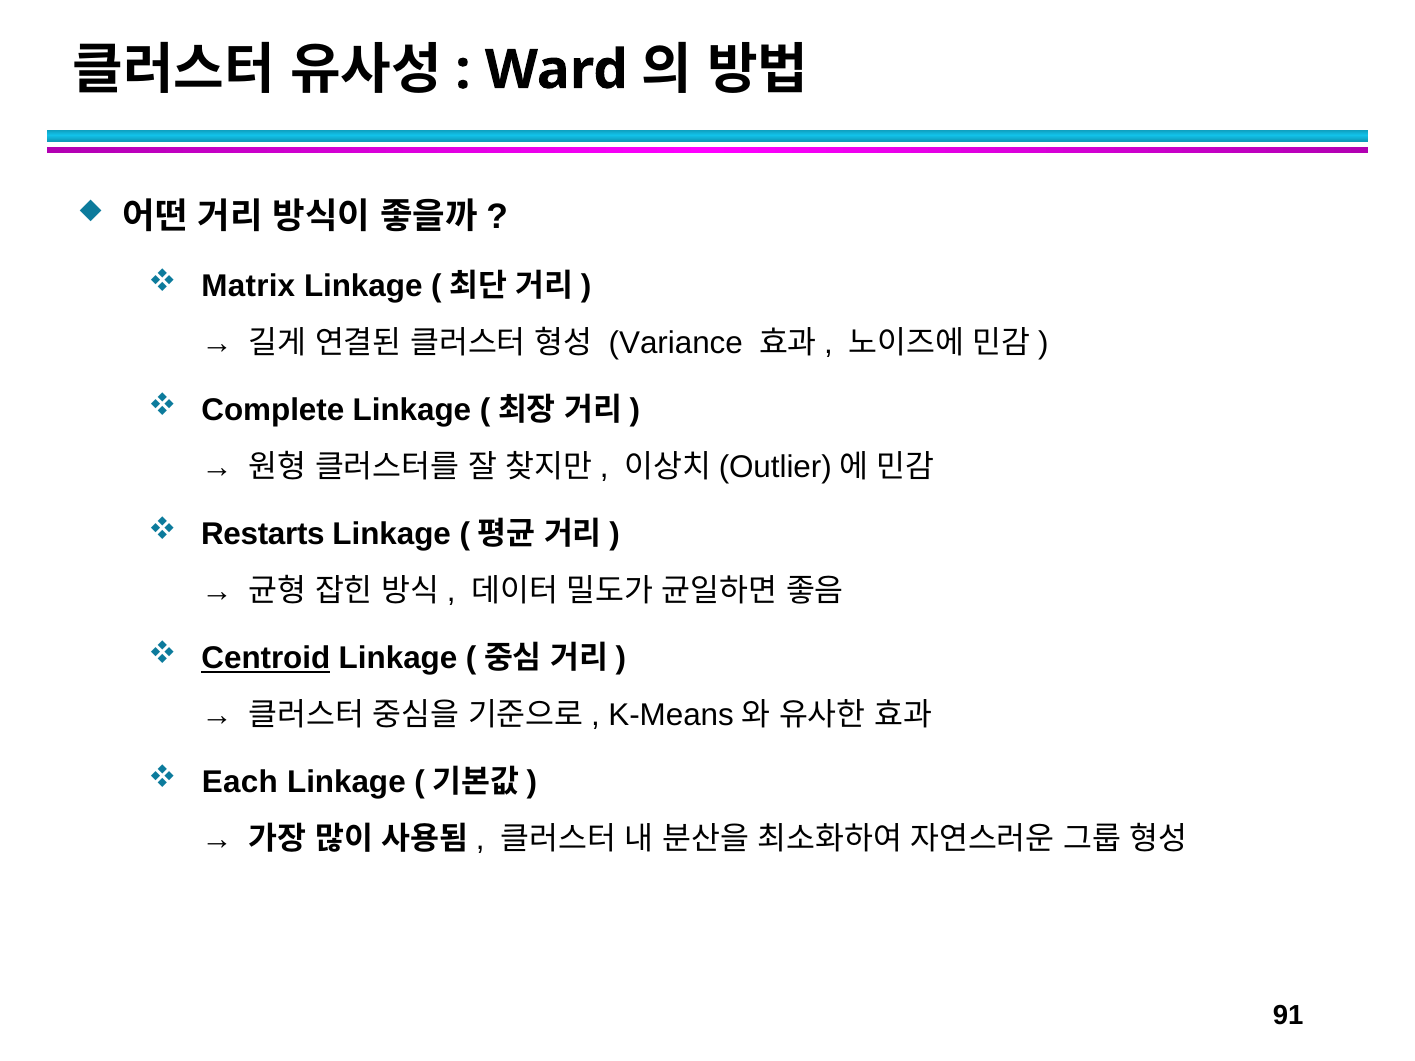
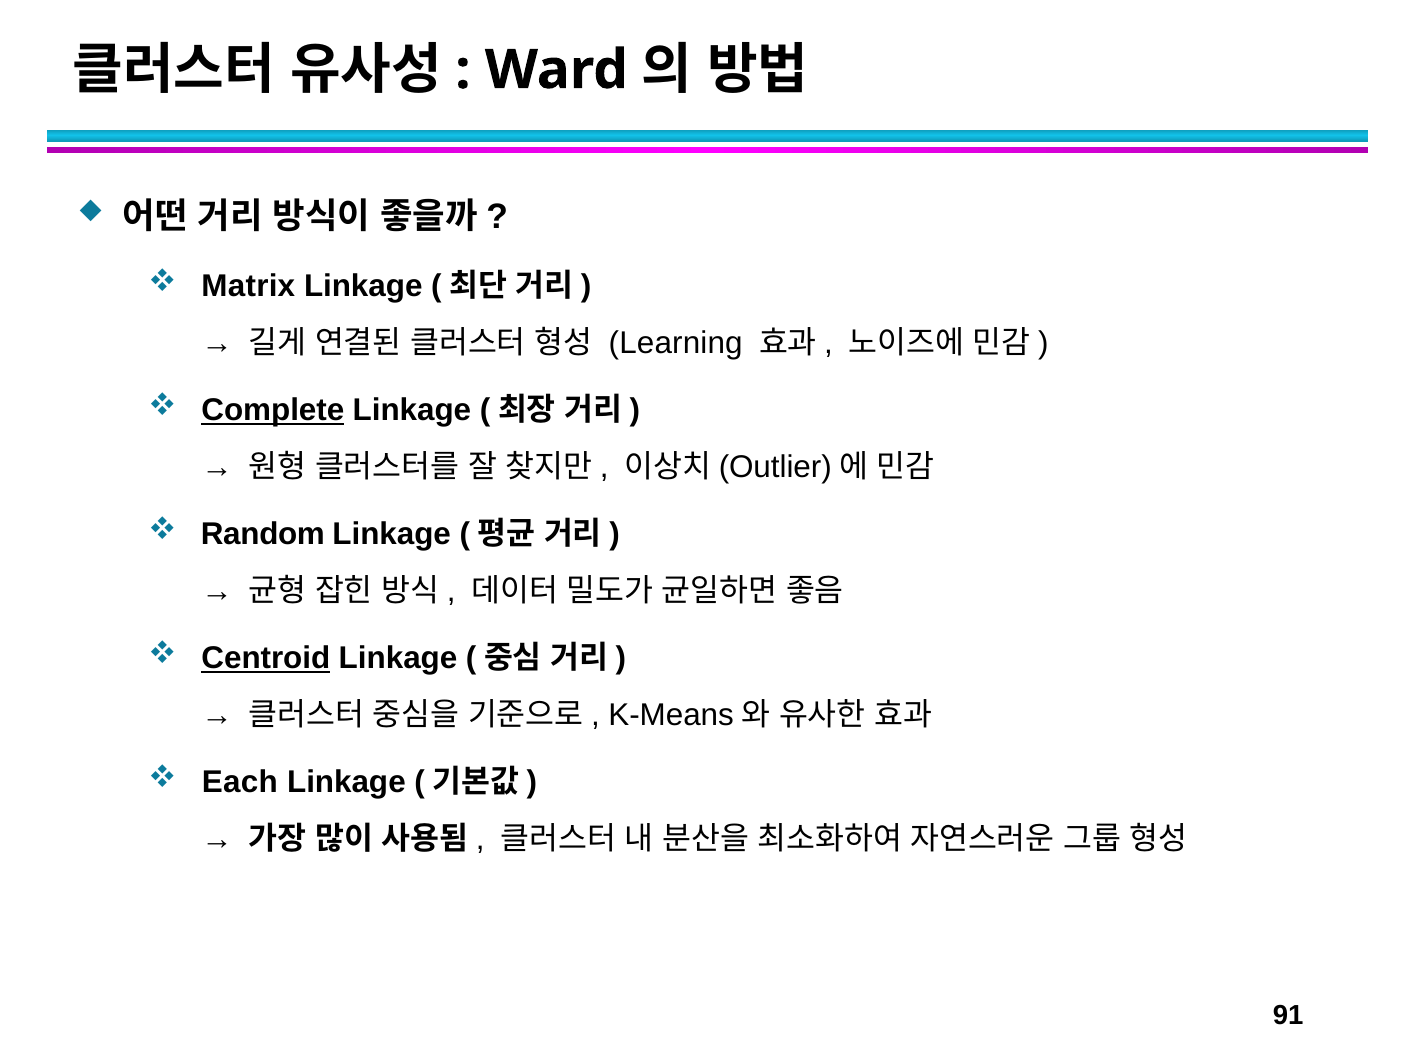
Variance: Variance -> Learning
Complete underline: none -> present
Restarts: Restarts -> Random
